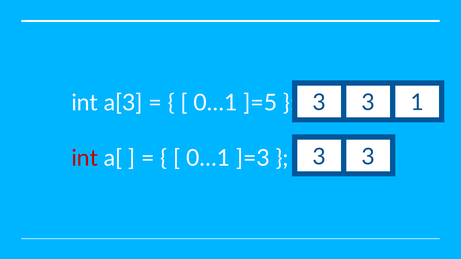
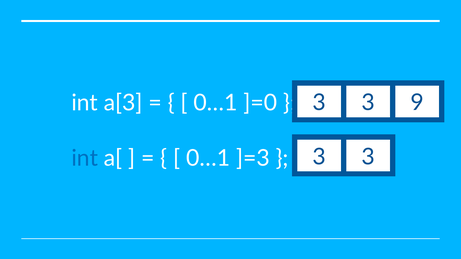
1: 1 -> 9
]=5: ]=5 -> ]=0
int at (85, 158) colour: red -> blue
